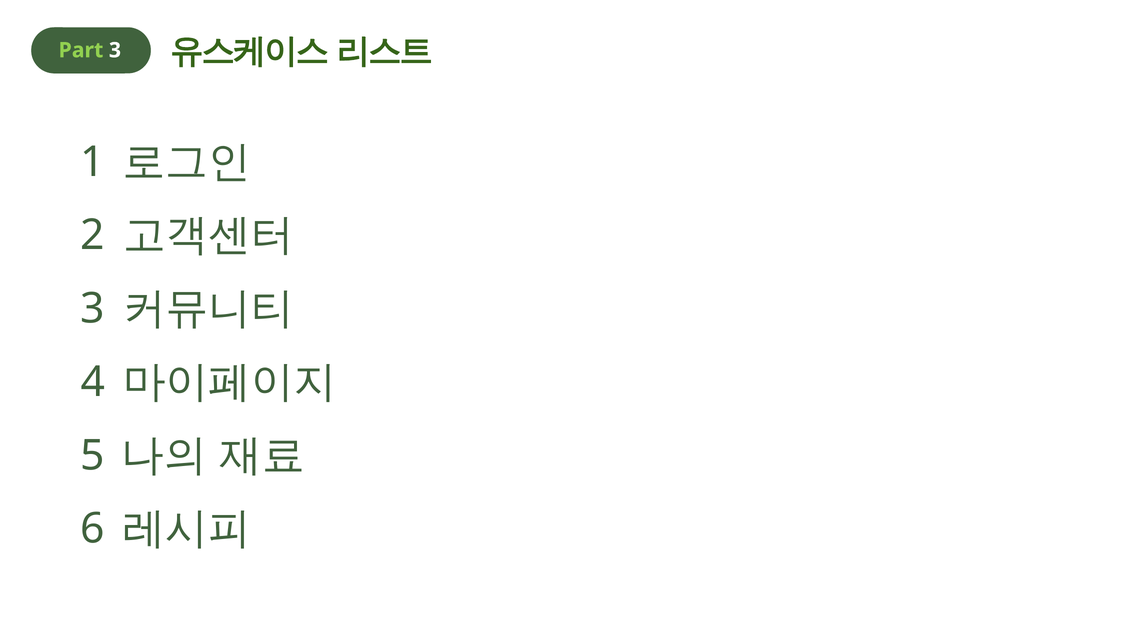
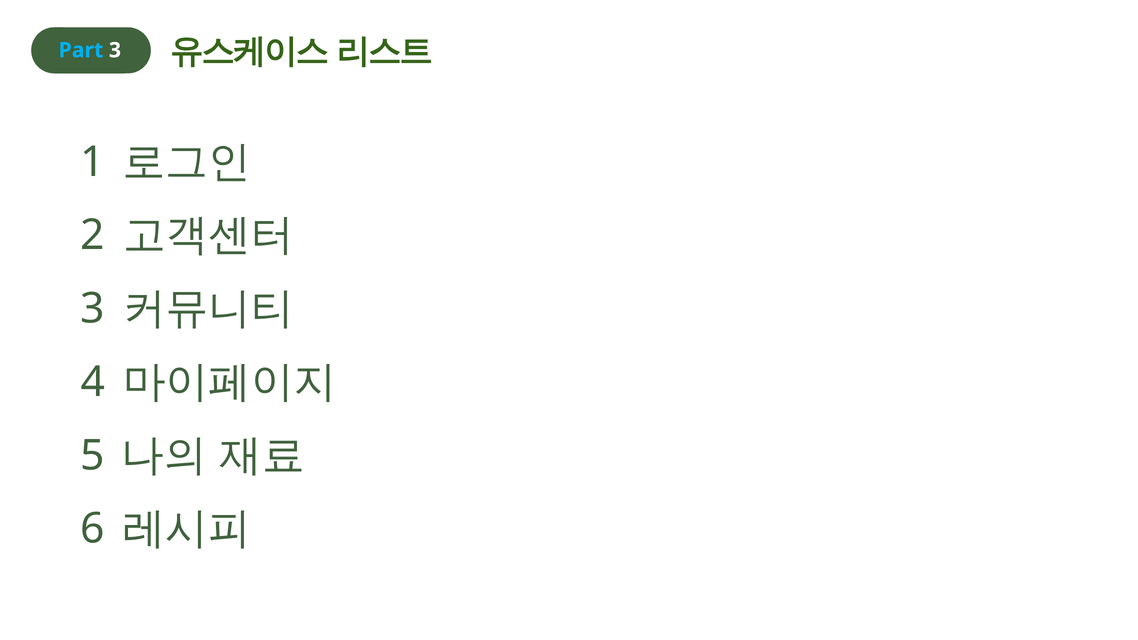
Part colour: light green -> light blue
